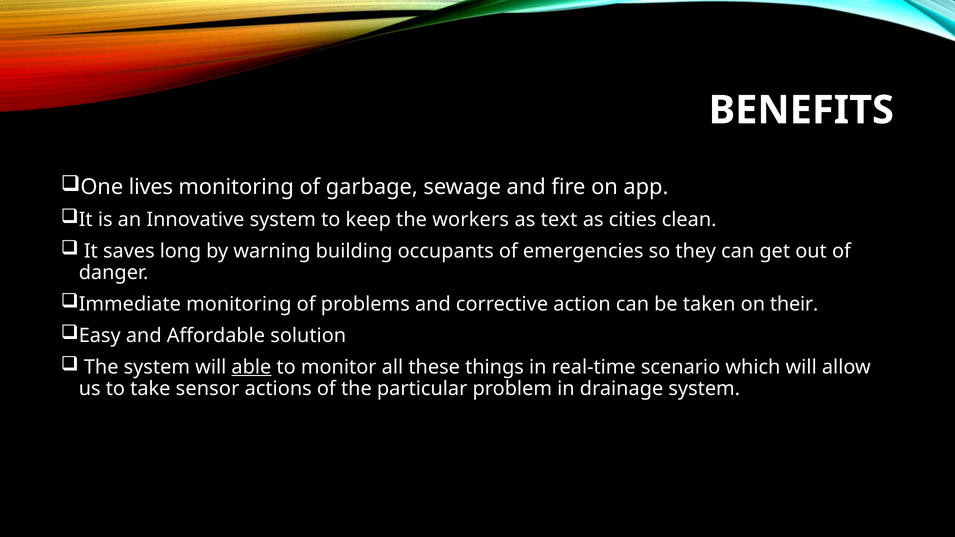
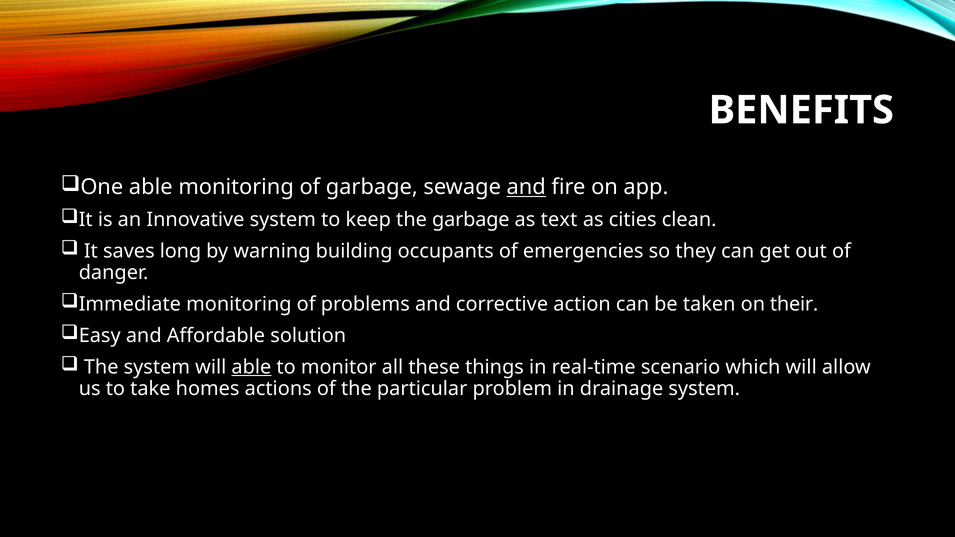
One lives: lives -> able
and at (526, 187) underline: none -> present
the workers: workers -> garbage
sensor: sensor -> homes
